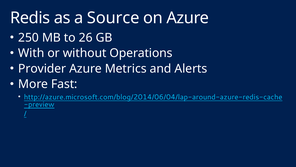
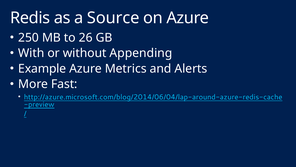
Operations: Operations -> Appending
Provider: Provider -> Example
